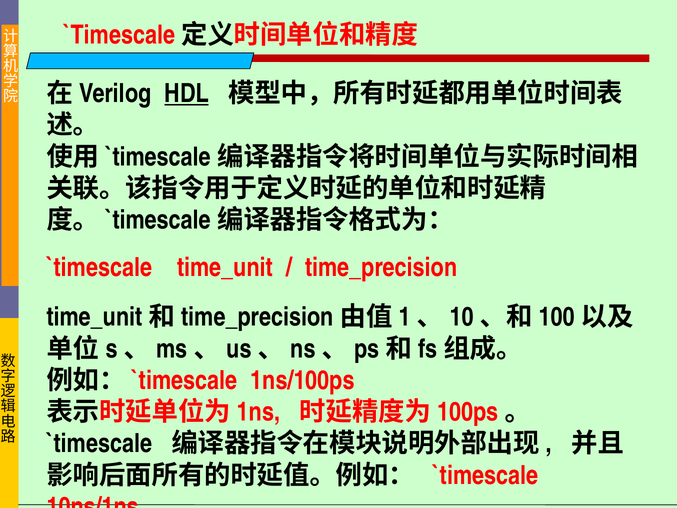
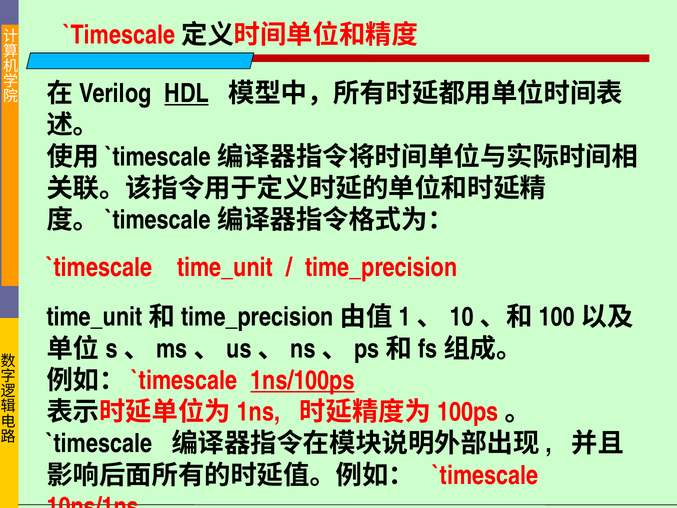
1ns/100ps underline: none -> present
